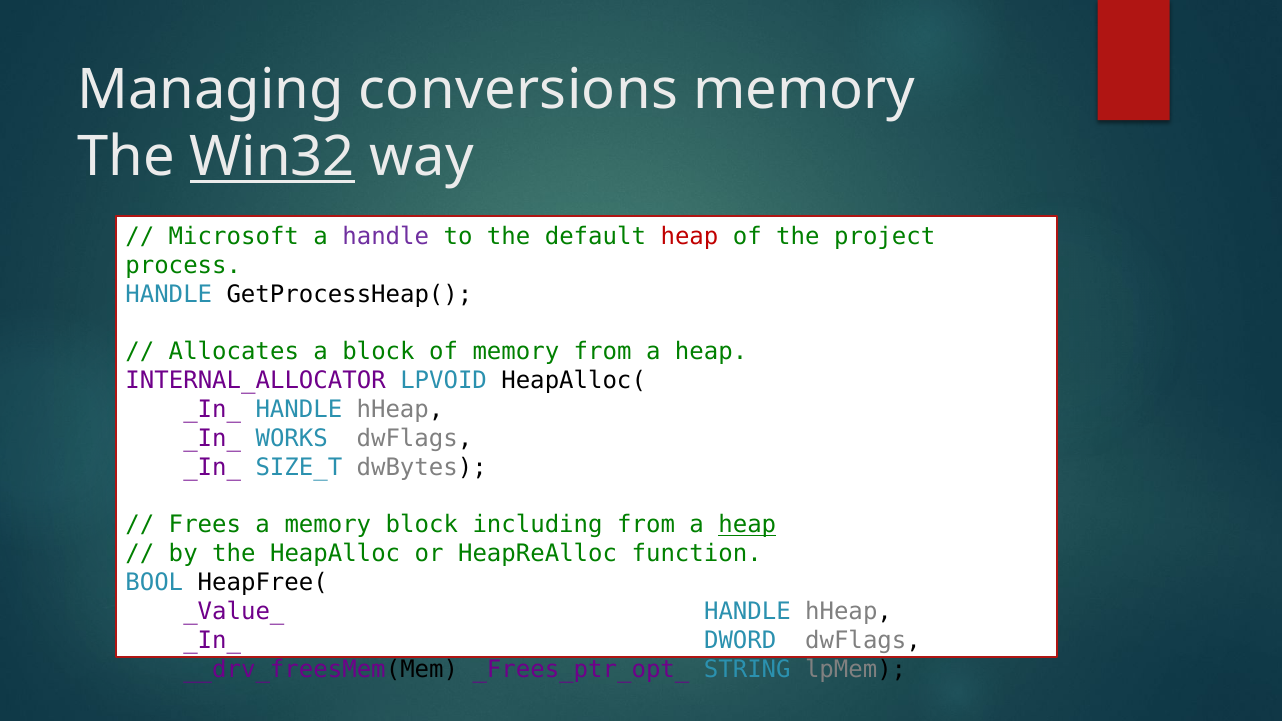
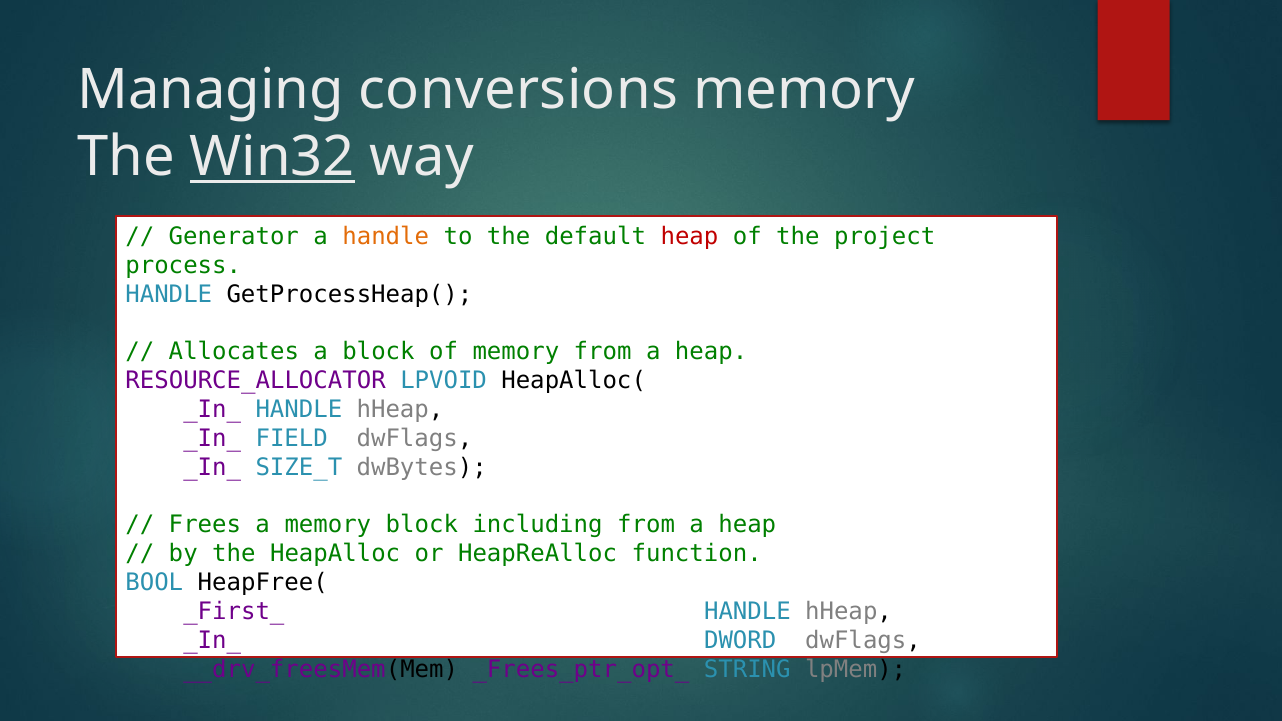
Microsoft: Microsoft -> Generator
handle at (386, 237) colour: purple -> orange
INTERNAL_ALLOCATOR: INTERNAL_ALLOCATOR -> RESOURCE_ALLOCATOR
WORKS: WORKS -> FIELD
heap at (747, 525) underline: present -> none
_Value_: _Value_ -> _First_
